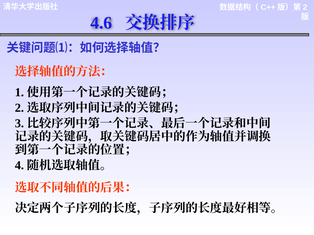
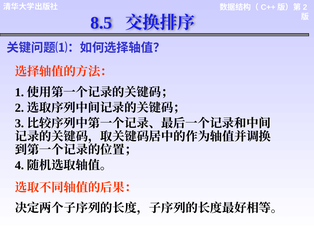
4.6: 4.6 -> 8.5
